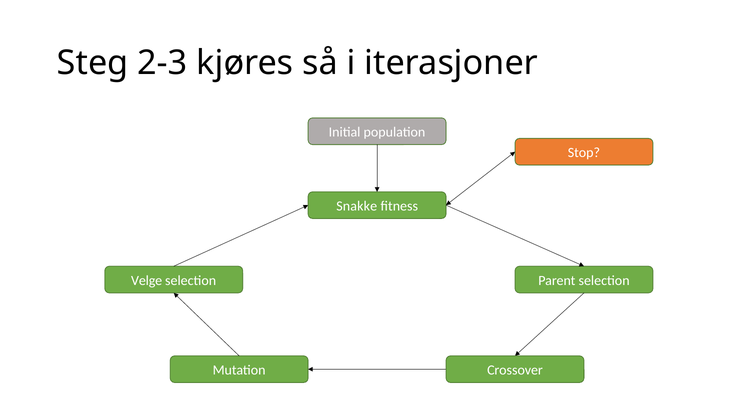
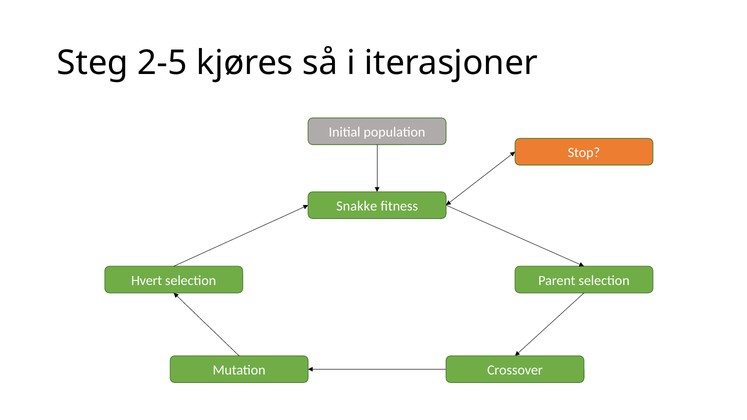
2-3: 2-3 -> 2-5
Velge: Velge -> Hvert
